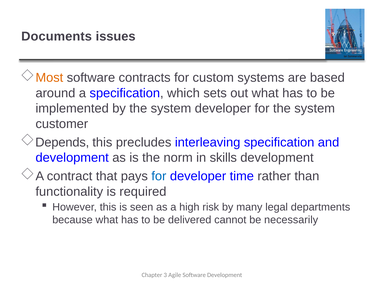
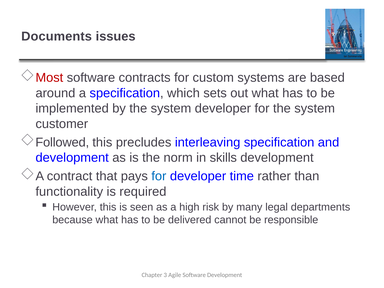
Most colour: orange -> red
Depends: Depends -> Followed
necessarily: necessarily -> responsible
